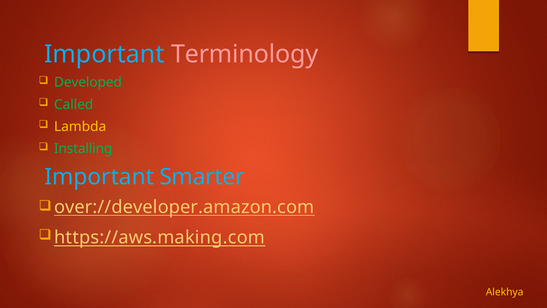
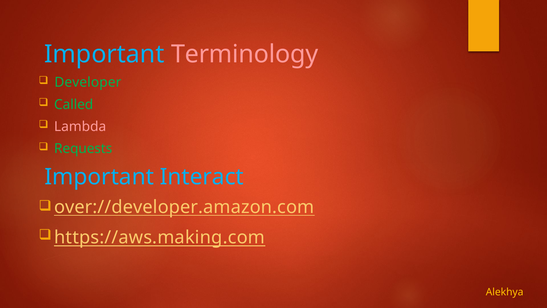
Developed: Developed -> Developer
Lambda colour: yellow -> pink
Installing: Installing -> Requests
Smarter: Smarter -> Interact
